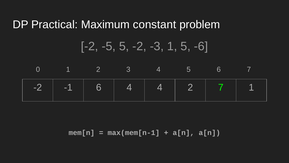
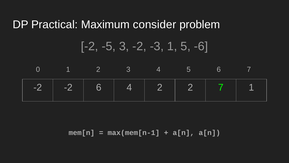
constant: constant -> consider
-5 5: 5 -> 3
-2 -1: -1 -> -2
4 4: 4 -> 2
